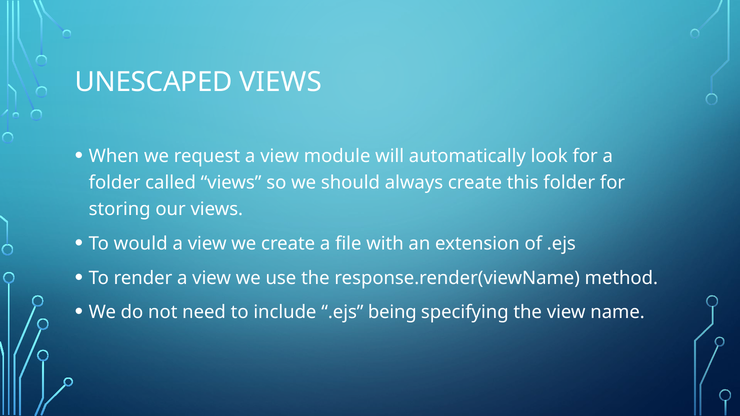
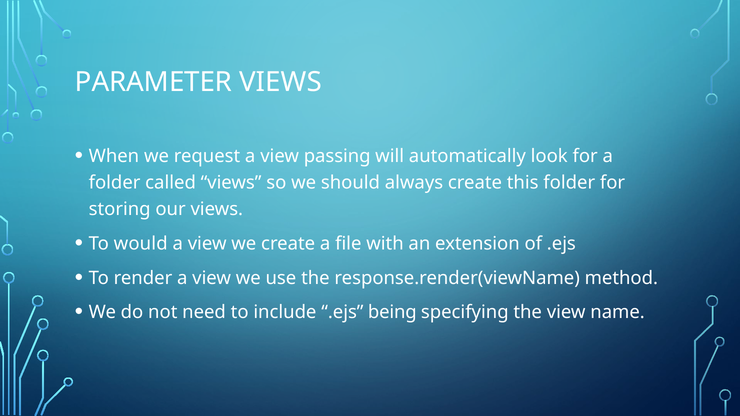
UNESCAPED: UNESCAPED -> PARAMETER
module: module -> passing
